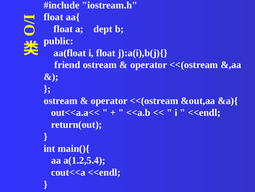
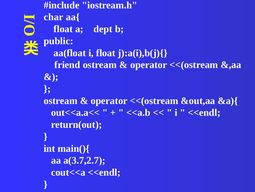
float at (54, 17): float -> char
a(1.2,5.4: a(1.2,5.4 -> a(3.7,2.7
